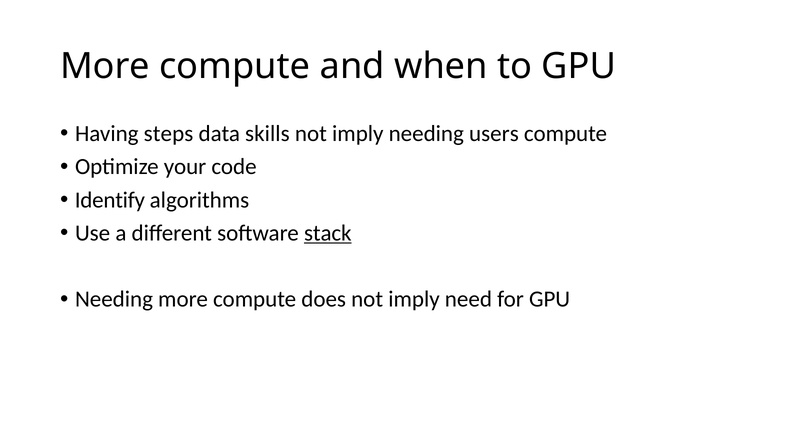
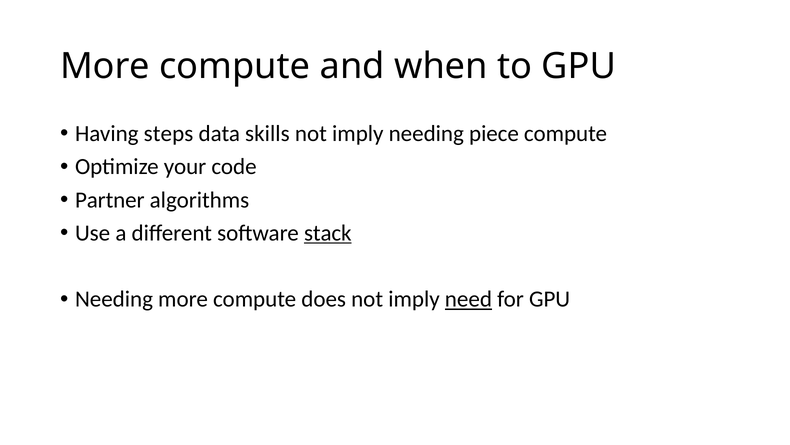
users: users -> piece
Identify: Identify -> Partner
need underline: none -> present
